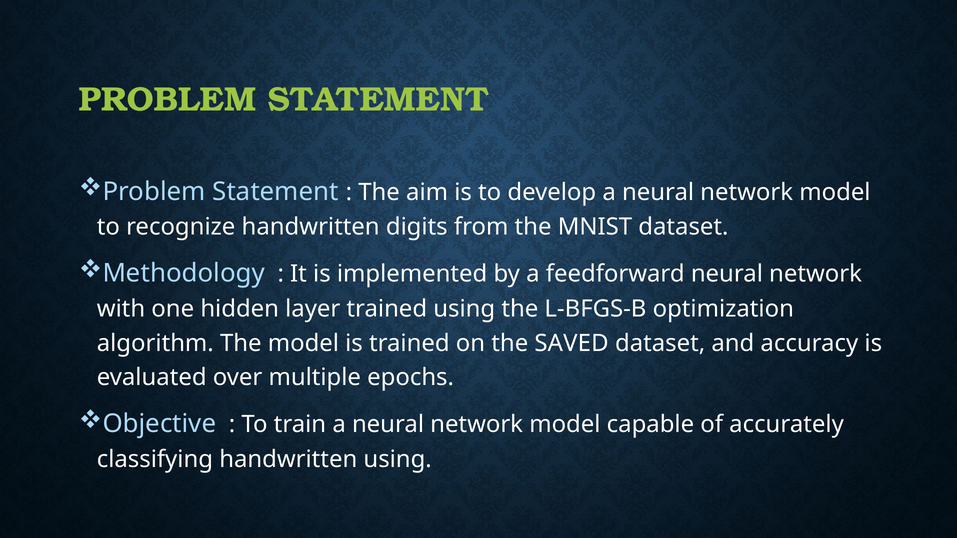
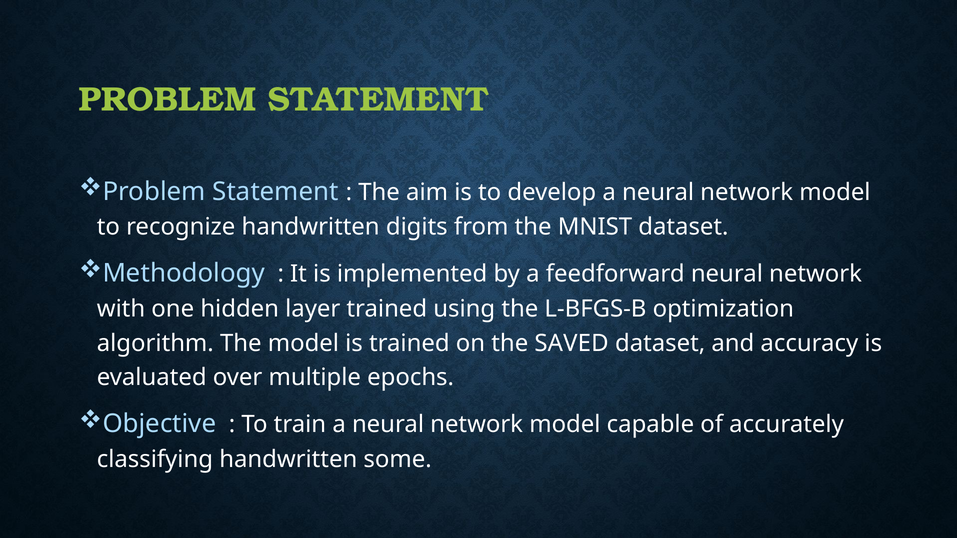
handwritten using: using -> some
